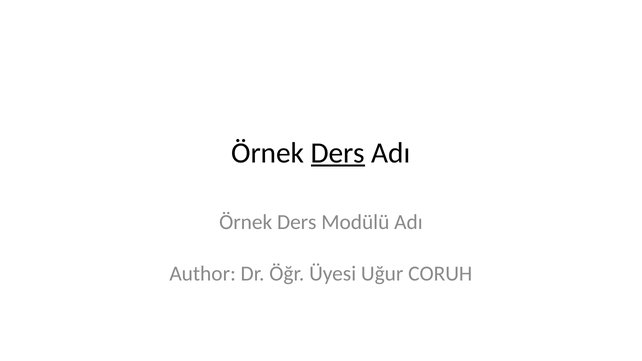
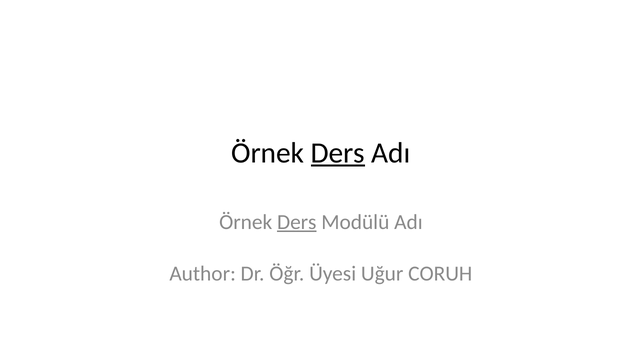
Ders at (297, 222) underline: none -> present
